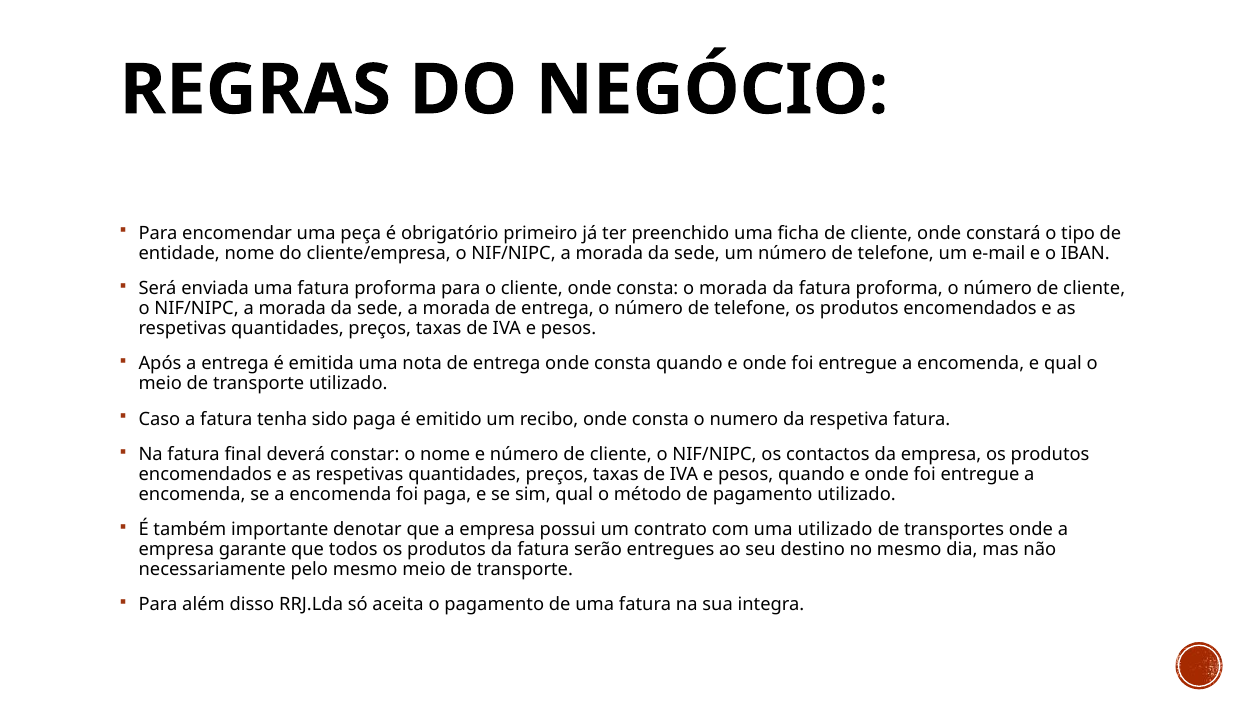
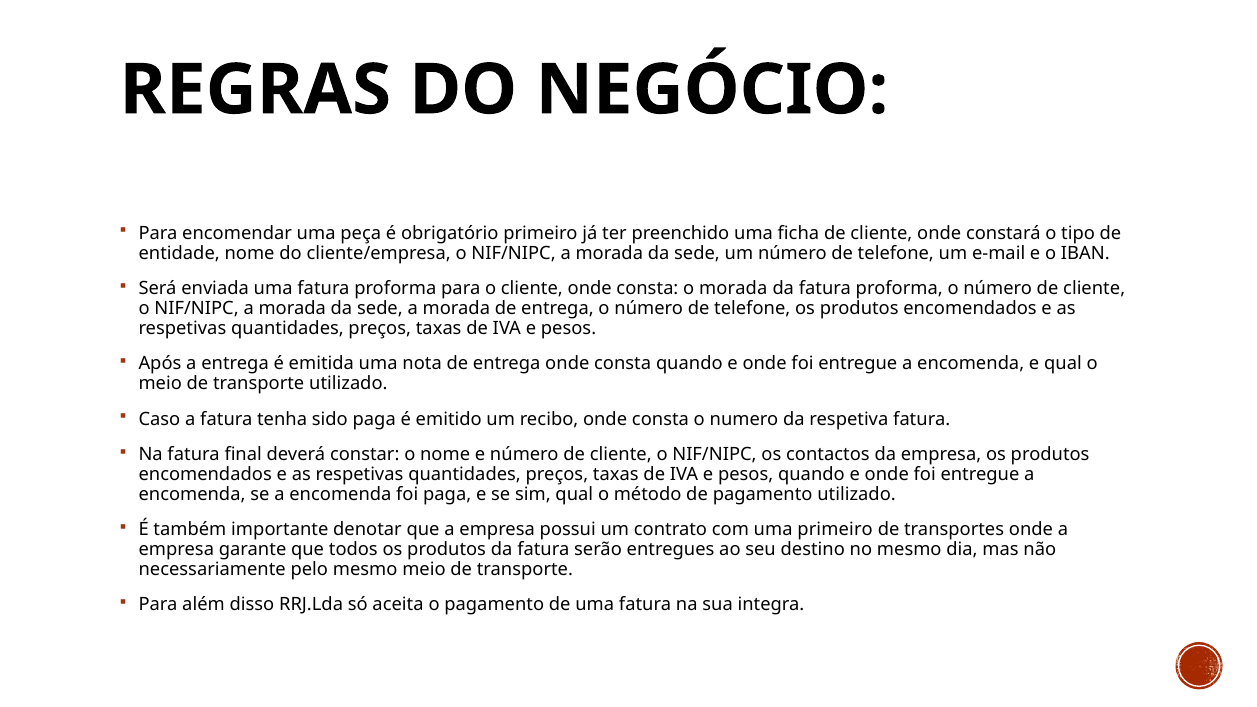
uma utilizado: utilizado -> primeiro
